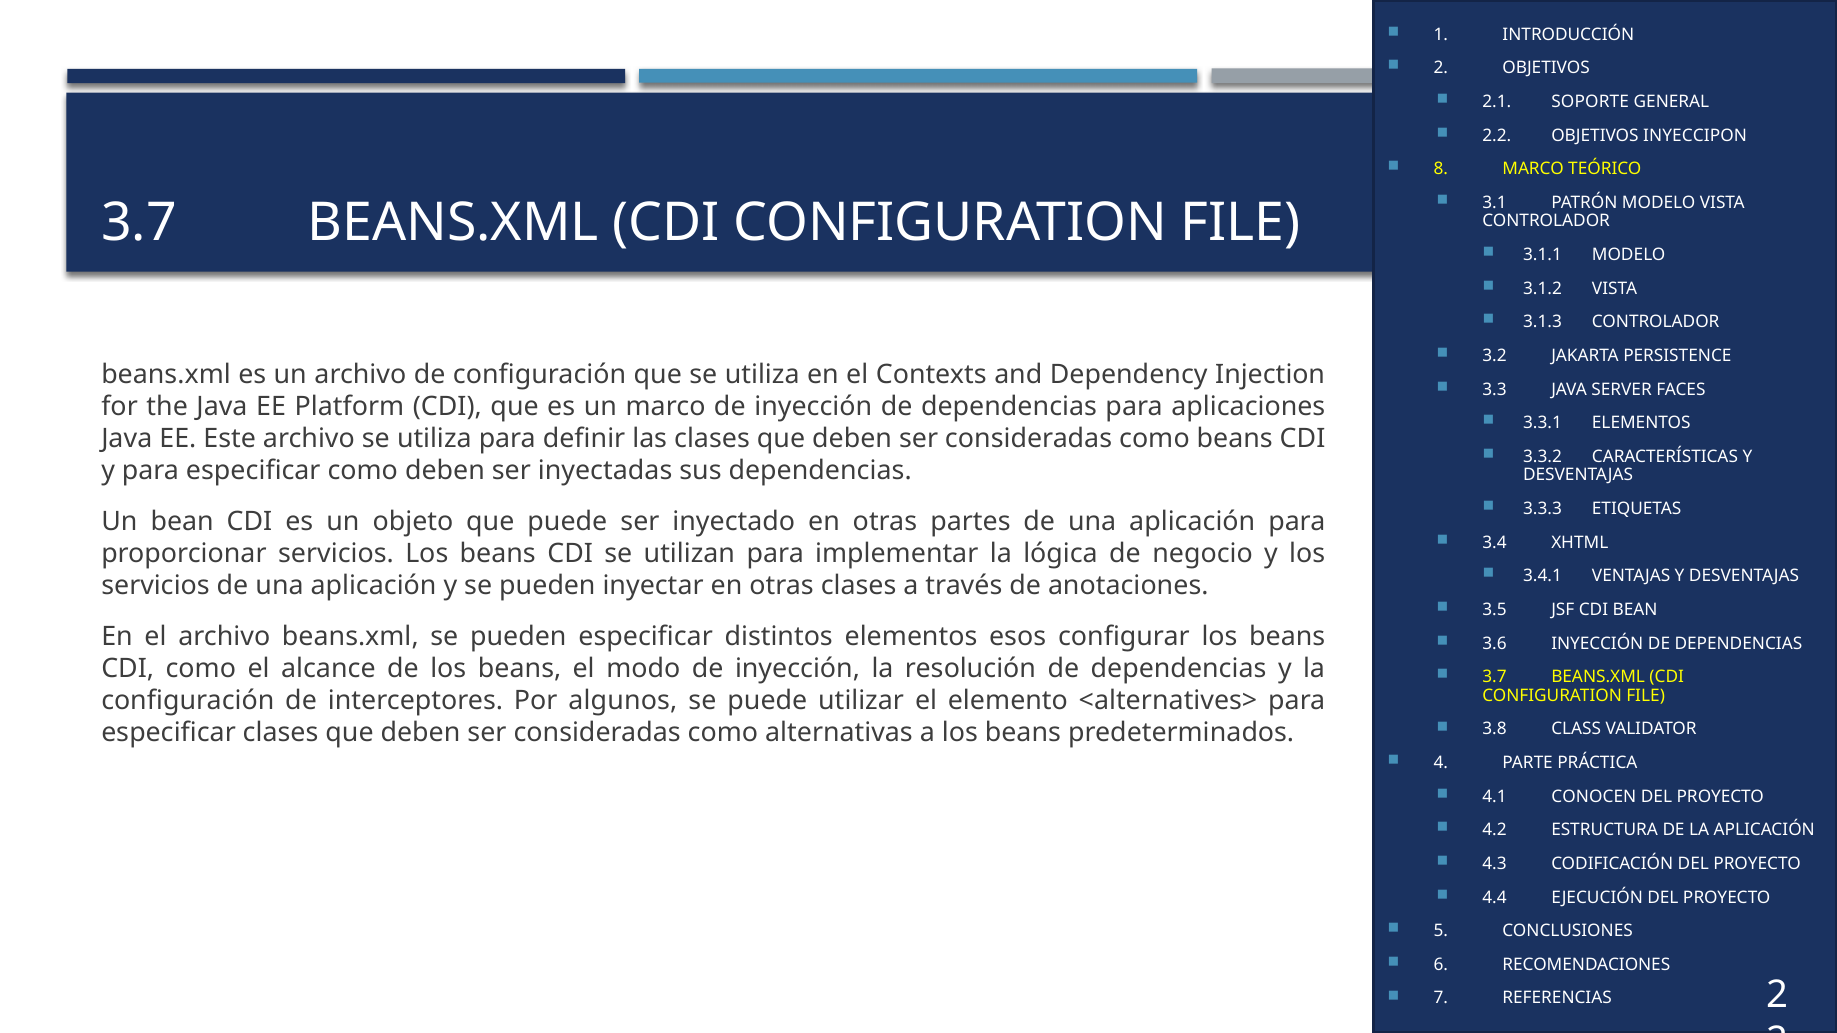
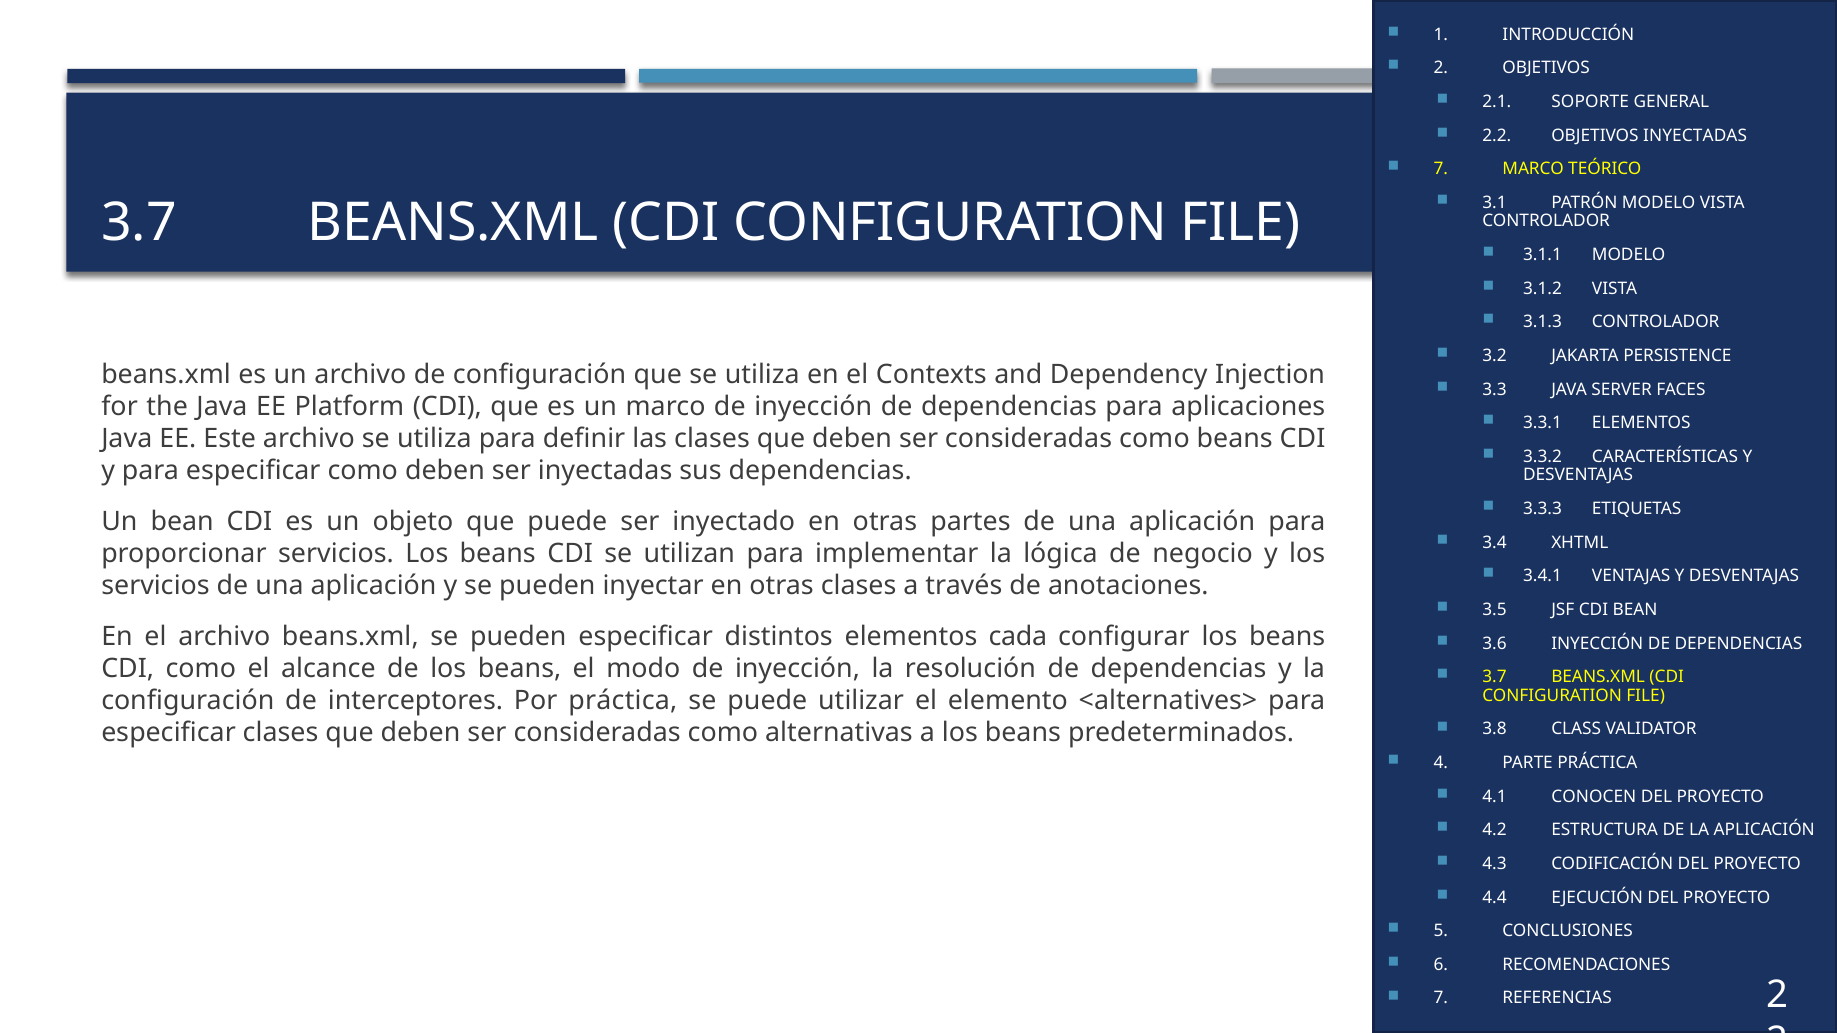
OBJETIVOS INYECCIPON: INYECCIPON -> INYECTADAS
8 at (1441, 169): 8 -> 7
esos: esos -> cada
Por algunos: algunos -> práctica
